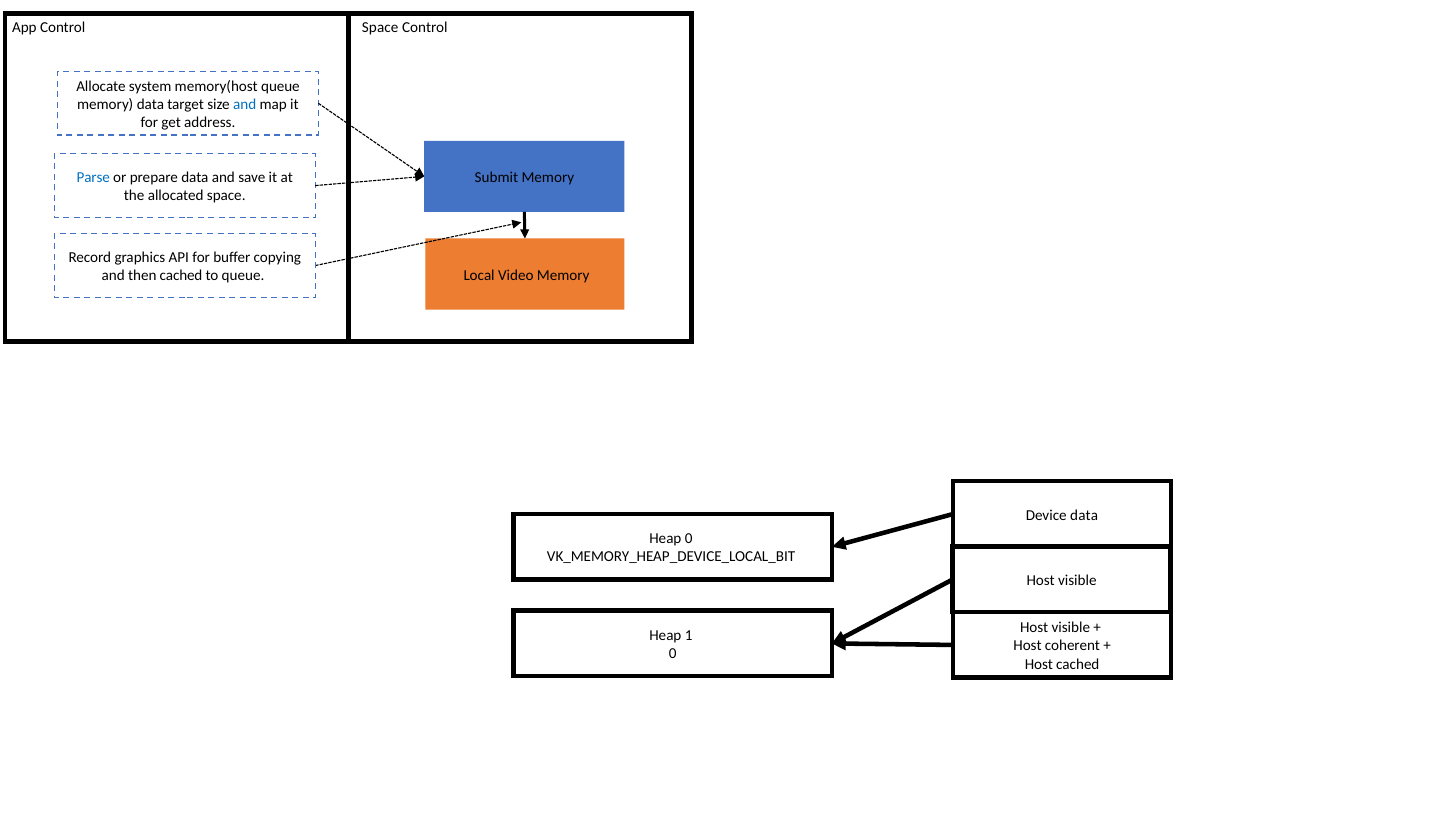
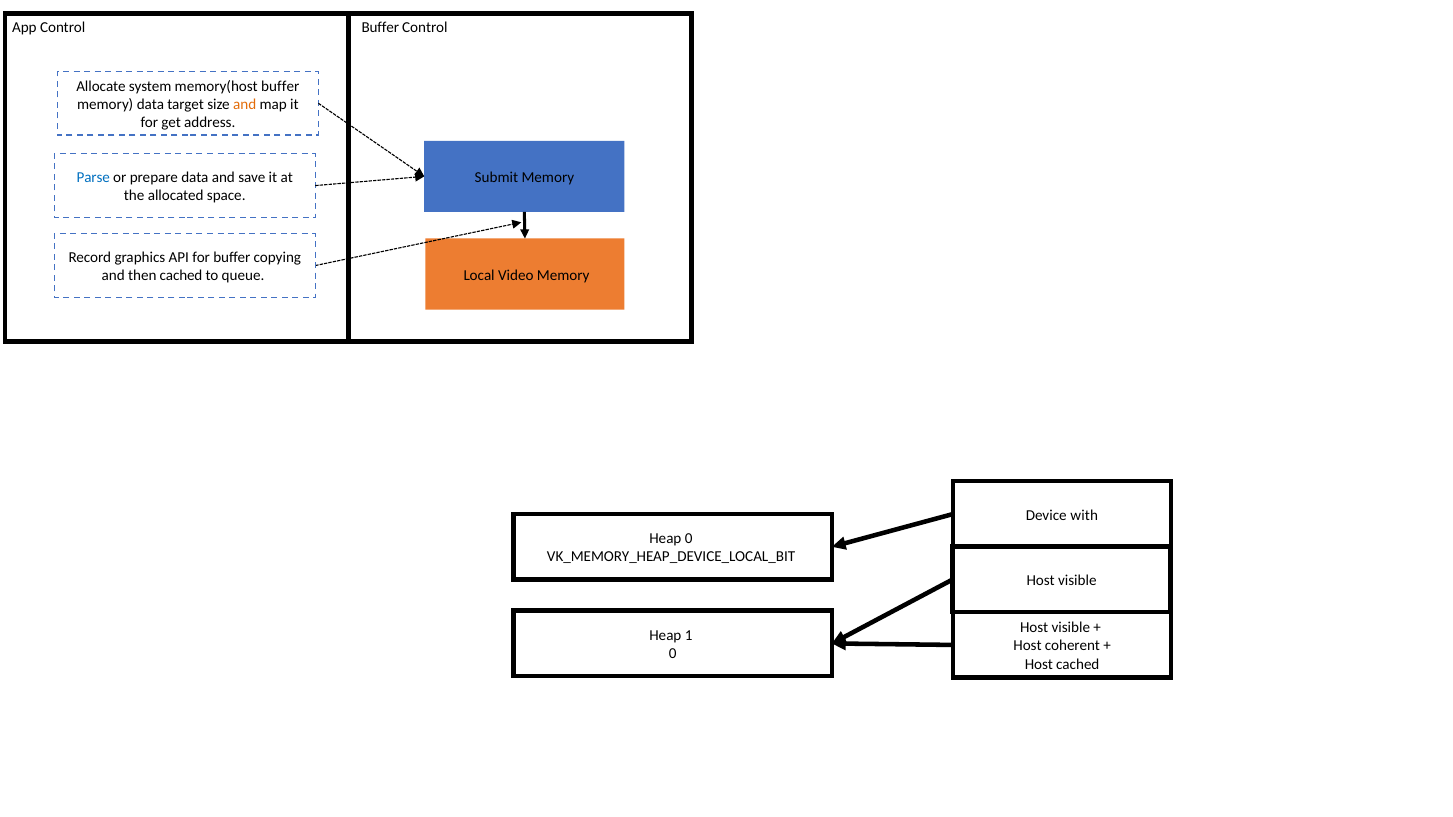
Control Space: Space -> Buffer
memory(host queue: queue -> buffer
and at (245, 104) colour: blue -> orange
Device data: data -> with
